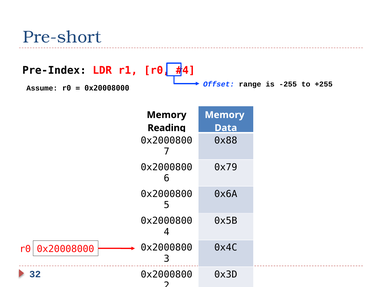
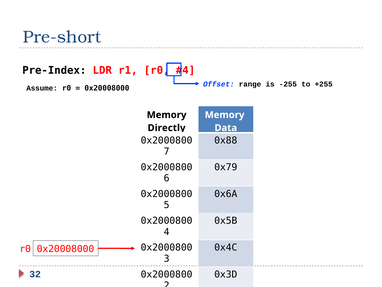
Reading: Reading -> Directly
